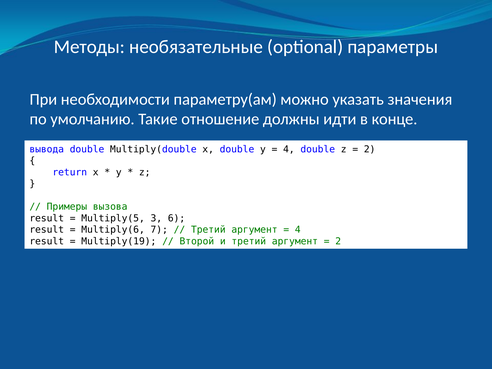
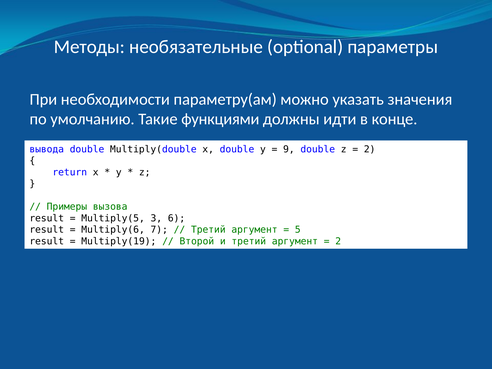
отношение: отношение -> функциями
4 at (289, 149): 4 -> 9
4 at (298, 230): 4 -> 5
